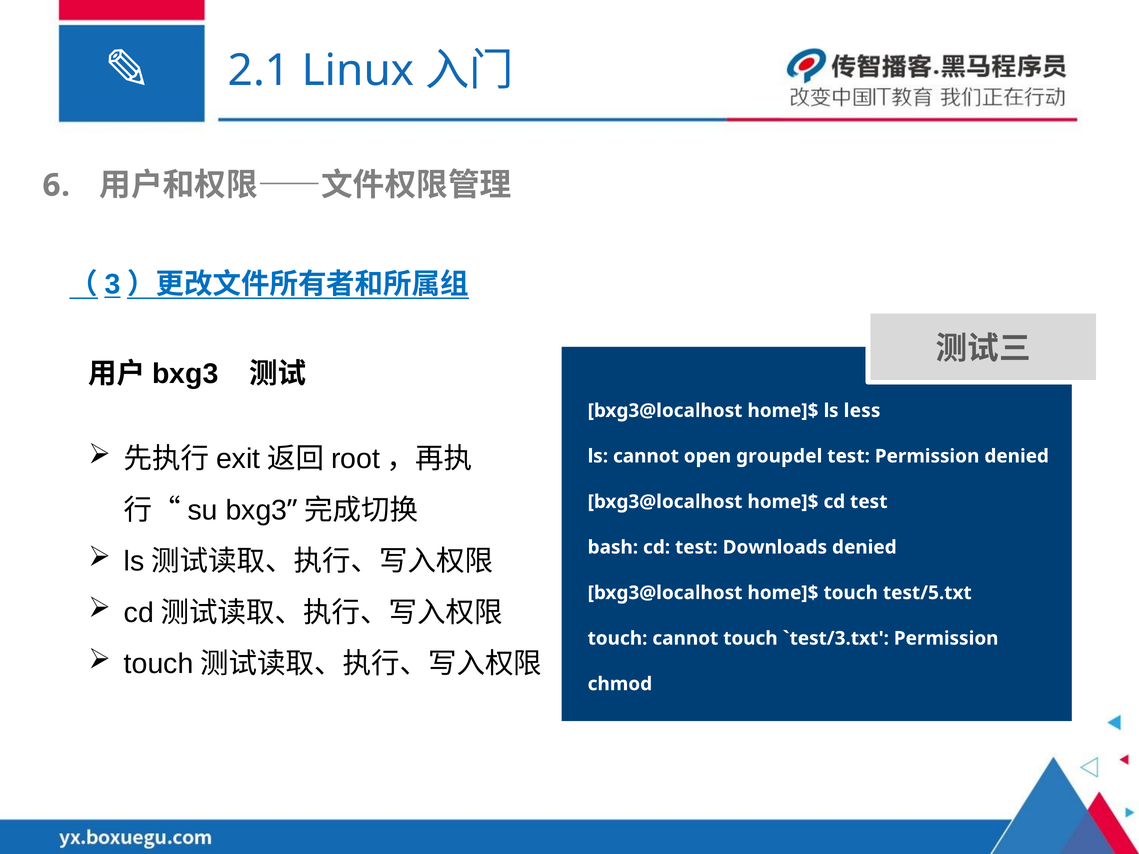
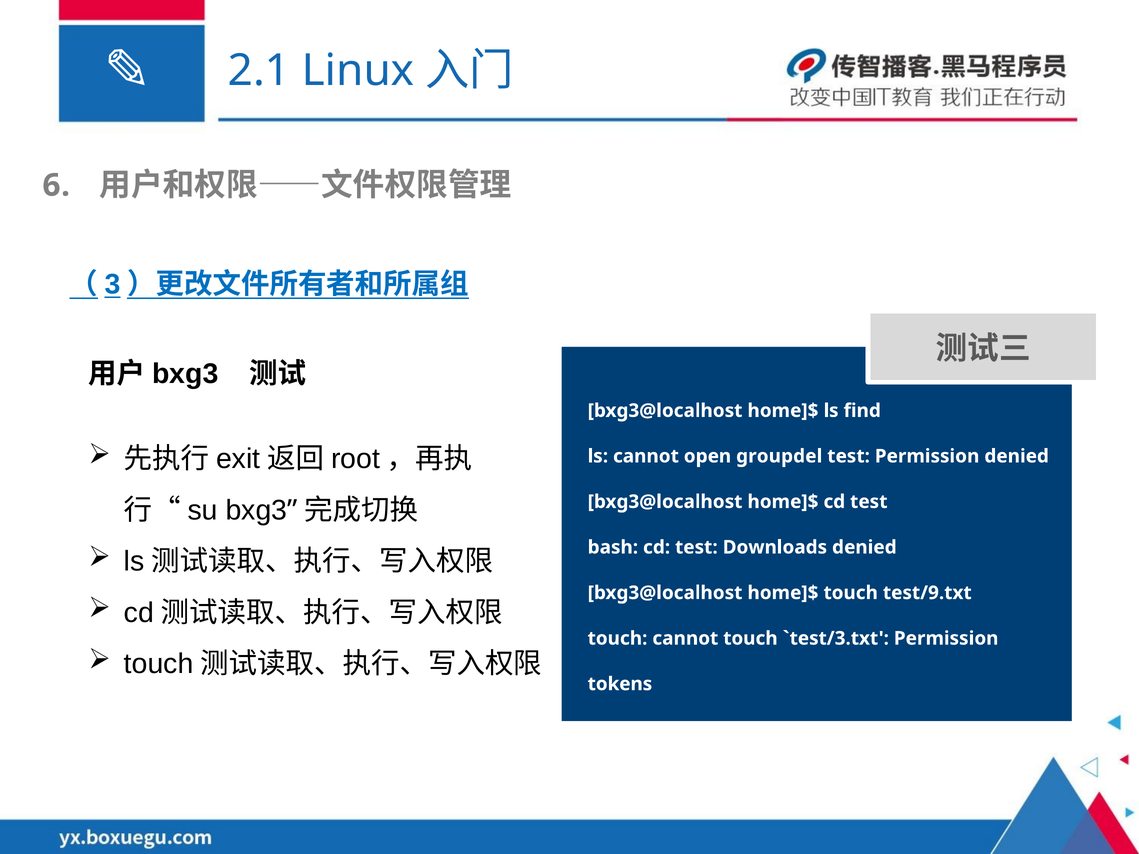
less: less -> find
test/5.txt: test/5.txt -> test/9.txt
chmod: chmod -> tokens
